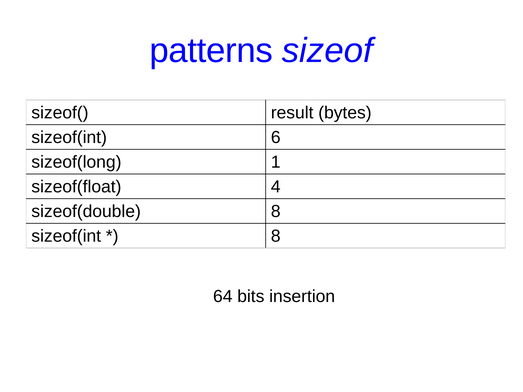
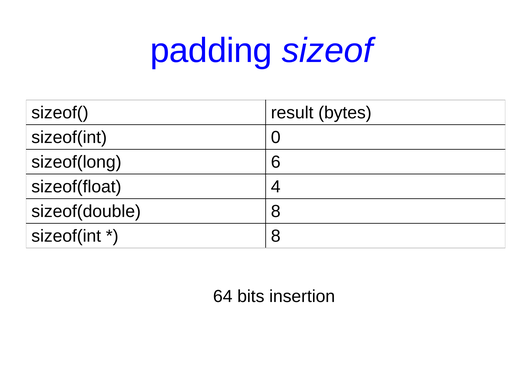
patterns: patterns -> padding
6: 6 -> 0
1: 1 -> 6
